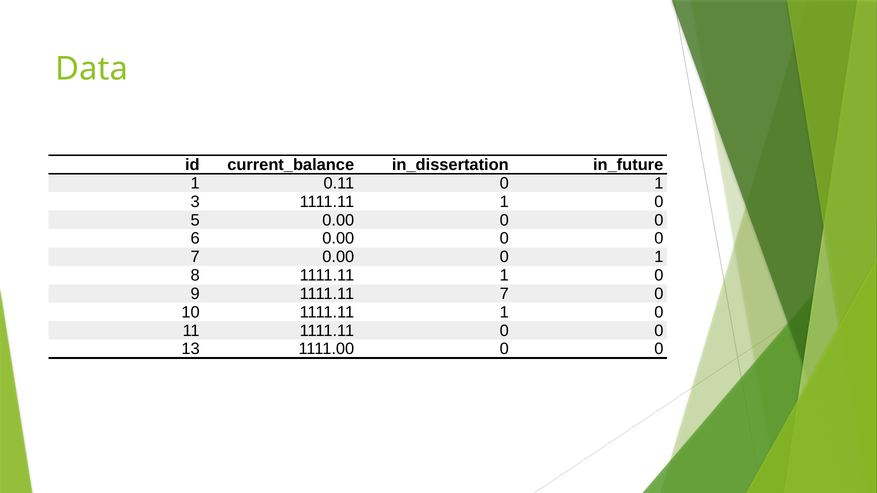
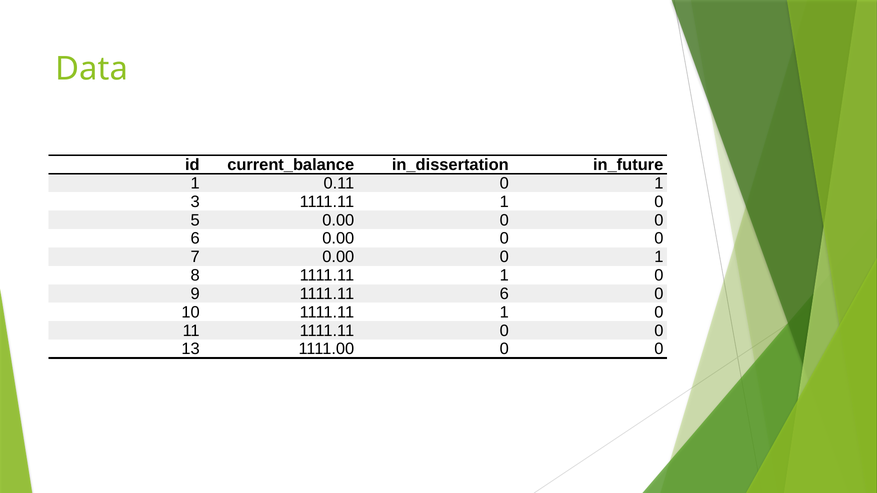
1111.11 7: 7 -> 6
